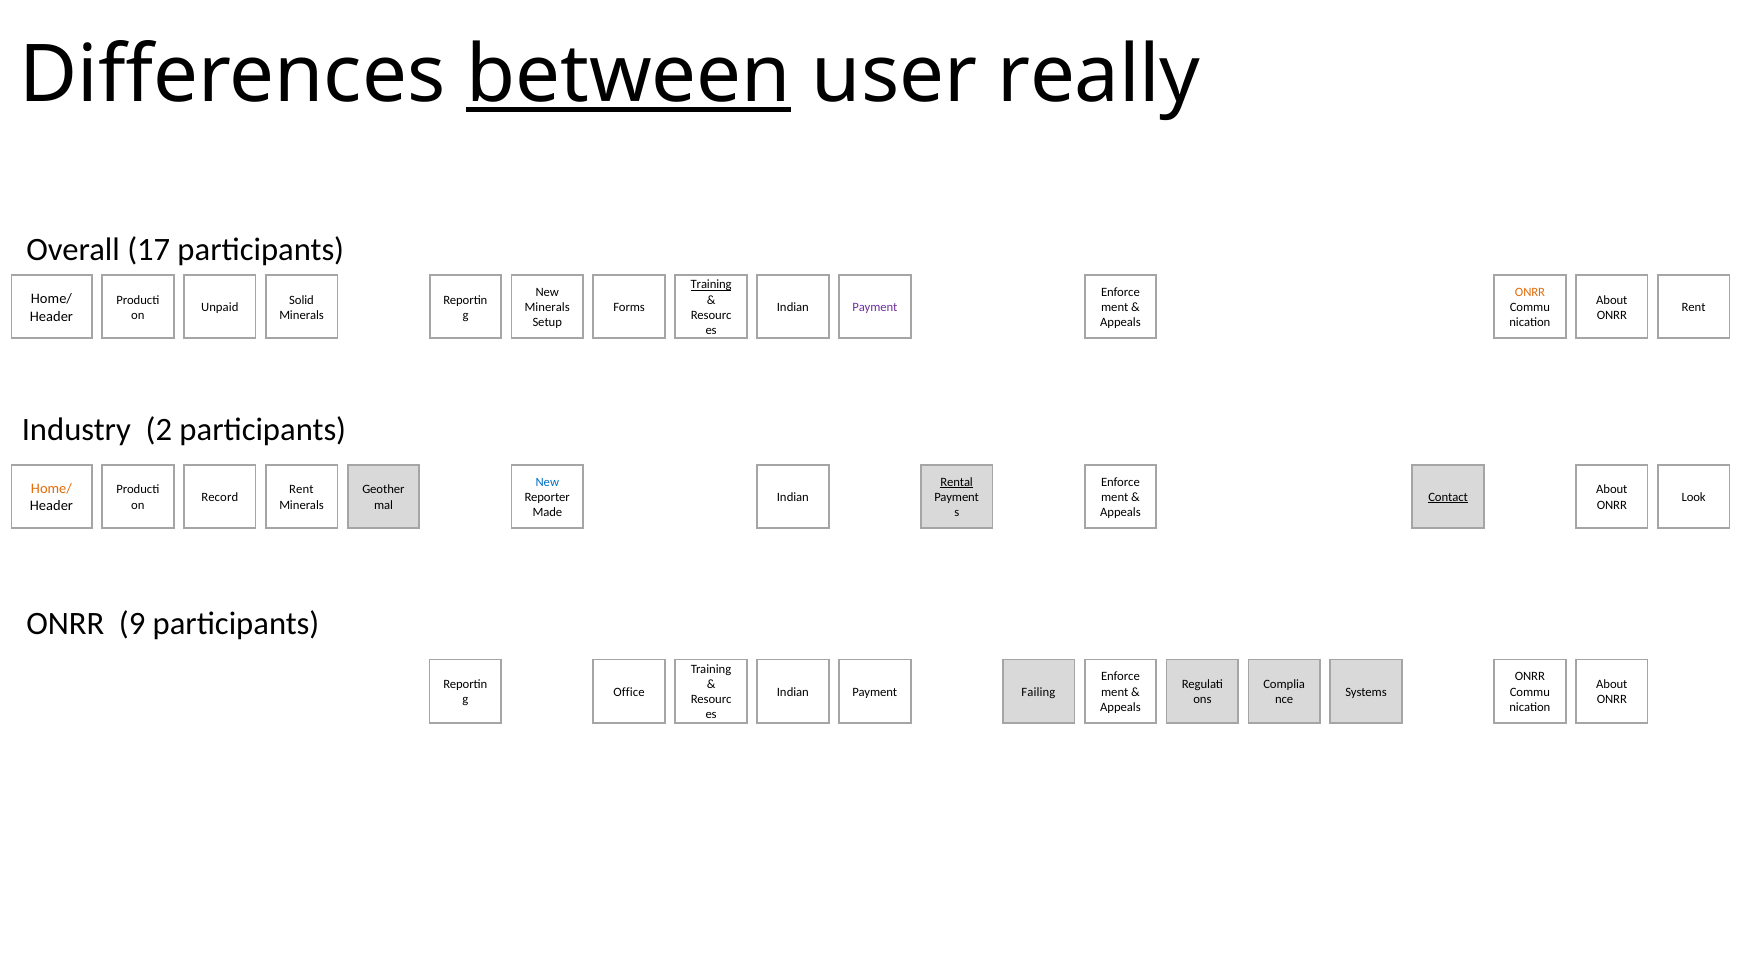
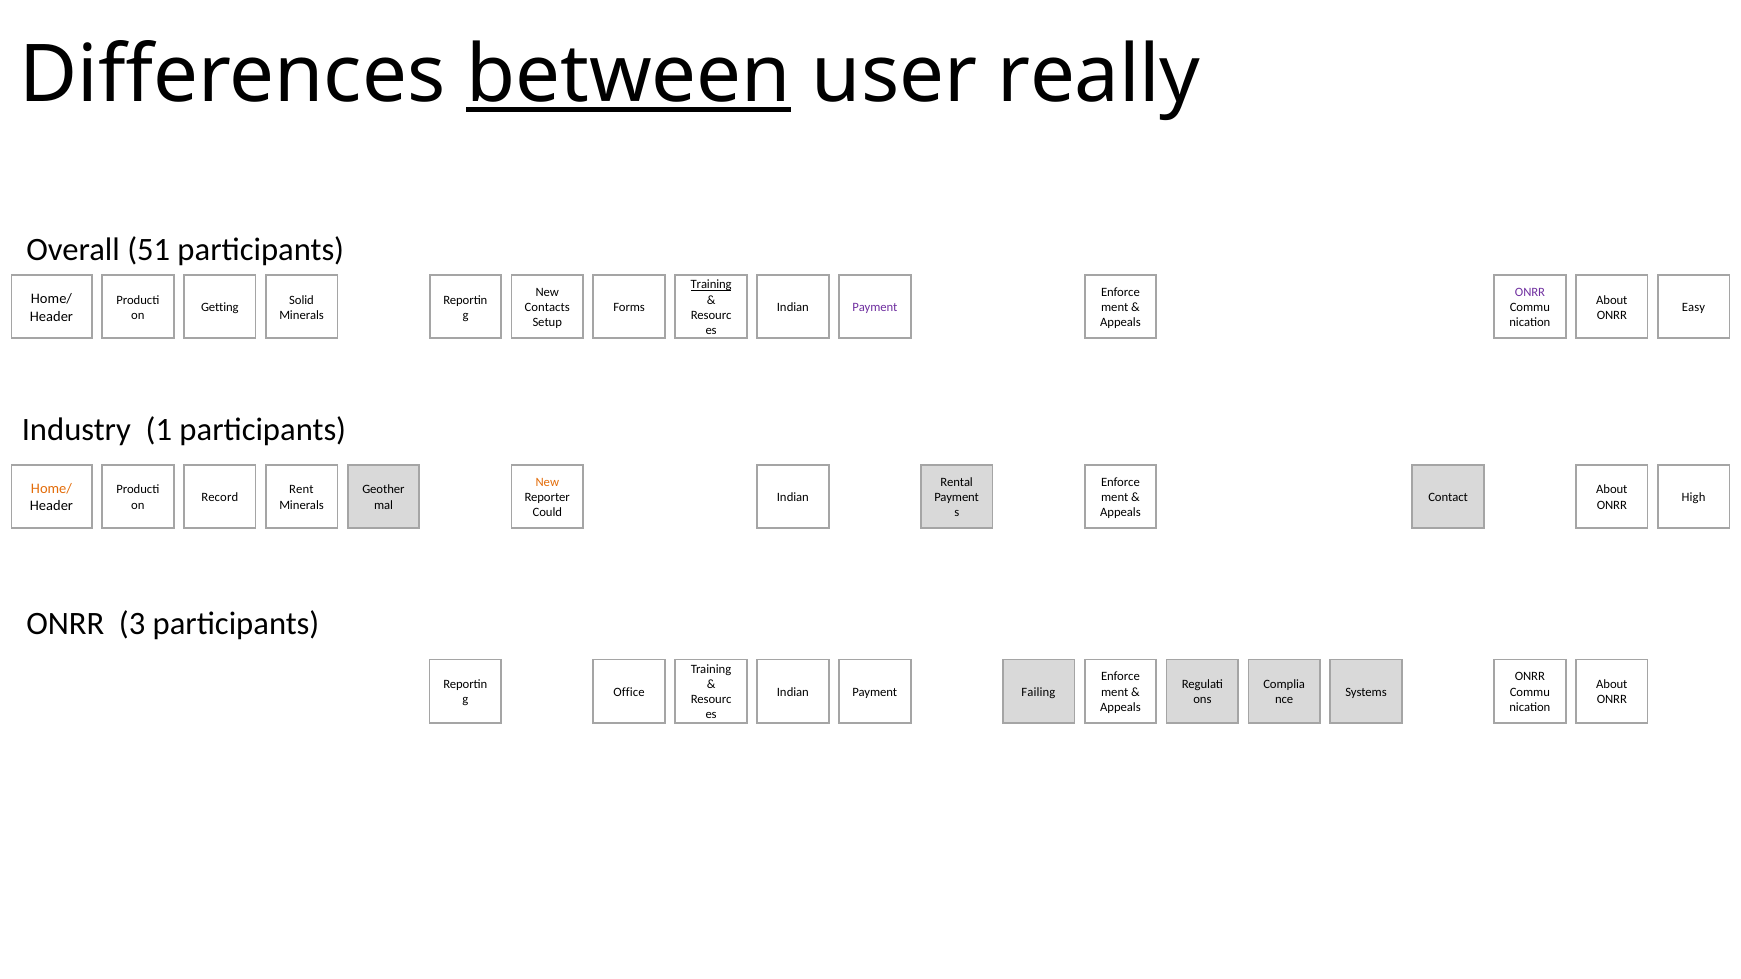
17: 17 -> 51
ONRR at (1530, 292) colour: orange -> purple
Unpaid: Unpaid -> Getting
Minerals at (547, 308): Minerals -> Contacts
Rent at (1694, 308): Rent -> Easy
2: 2 -> 1
New at (547, 482) colour: blue -> orange
Rental underline: present -> none
Contact underline: present -> none
Look: Look -> High
Made: Made -> Could
9: 9 -> 3
